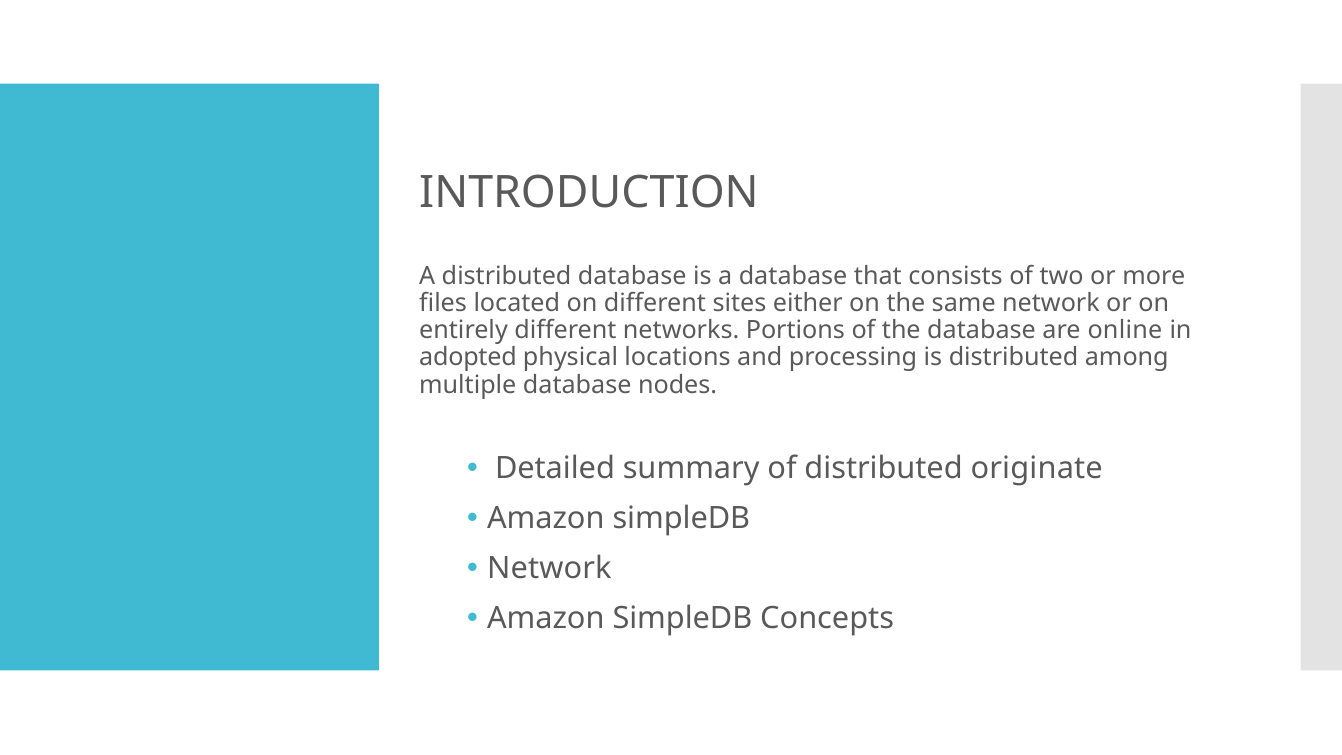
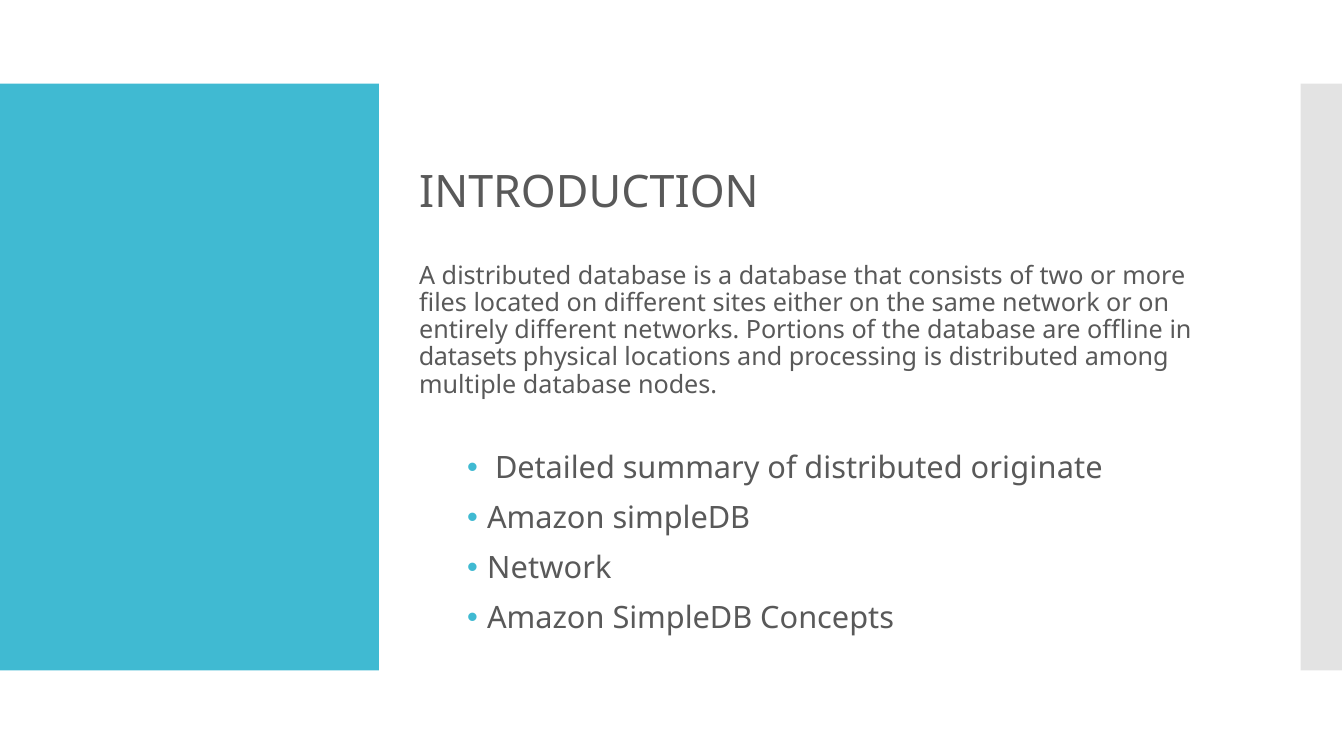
online: online -> offline
adopted: adopted -> datasets
